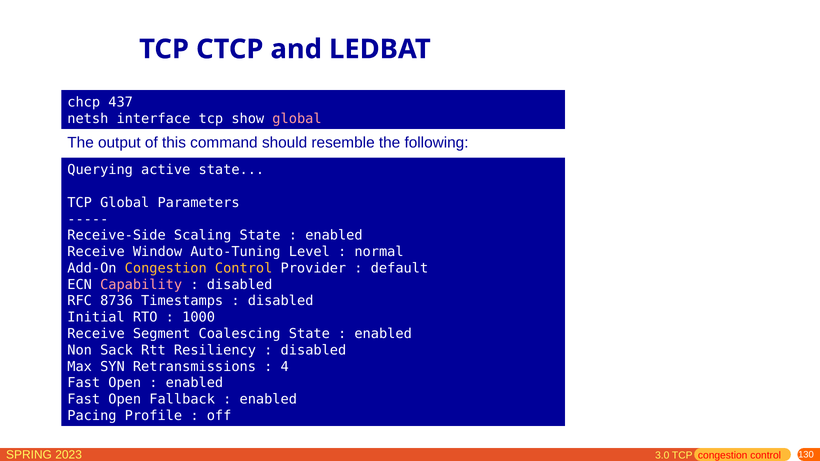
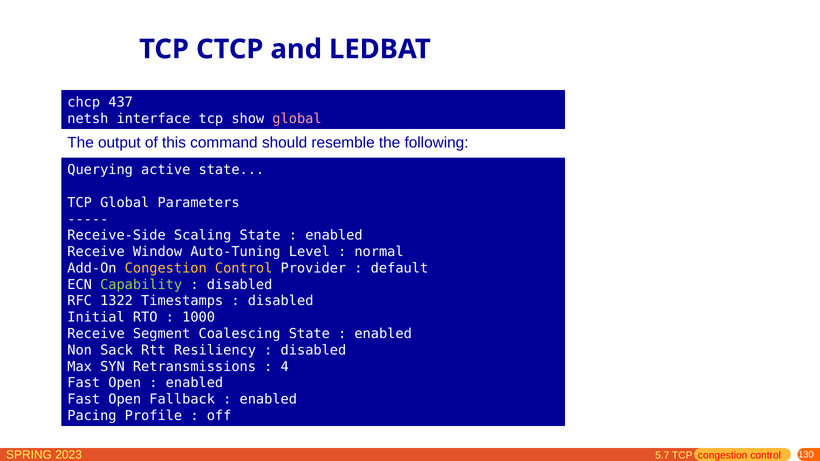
Capability colour: pink -> light green
8736: 8736 -> 1322
3.0: 3.0 -> 5.7
